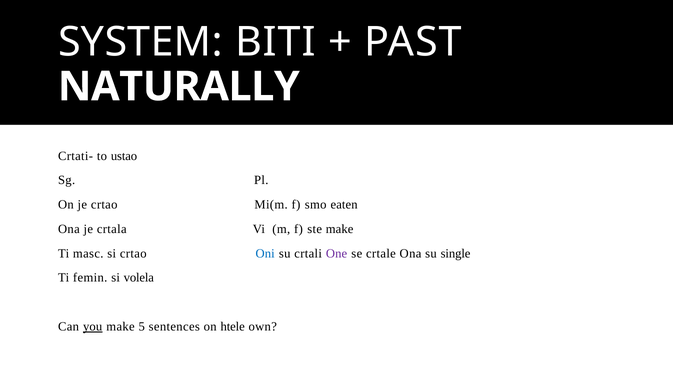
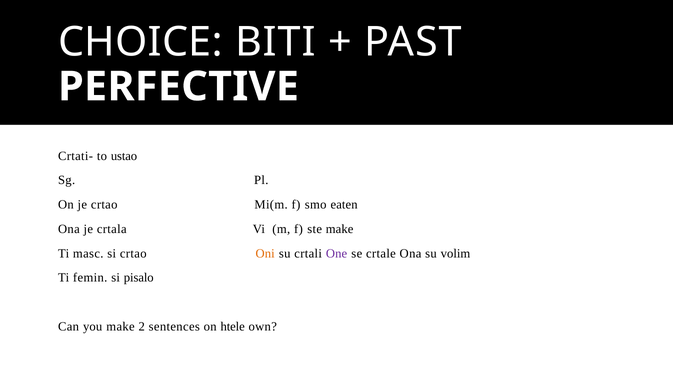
SYSTEM: SYSTEM -> CHOICE
NATURALLY: NATURALLY -> PERFECTIVE
Oni colour: blue -> orange
single: single -> volim
volela: volela -> pisalo
you underline: present -> none
5: 5 -> 2
